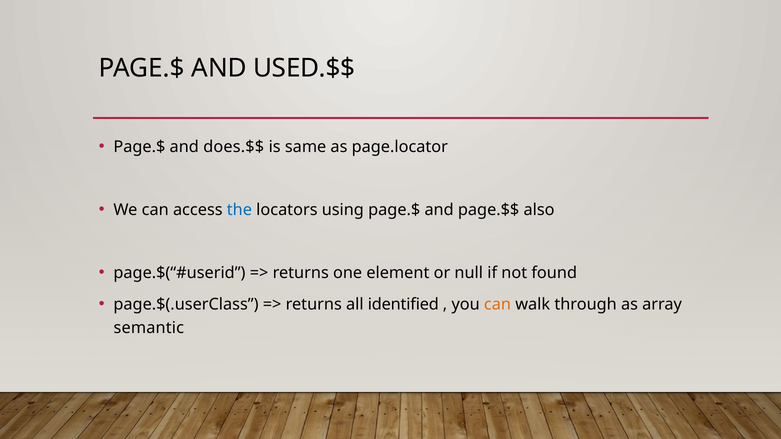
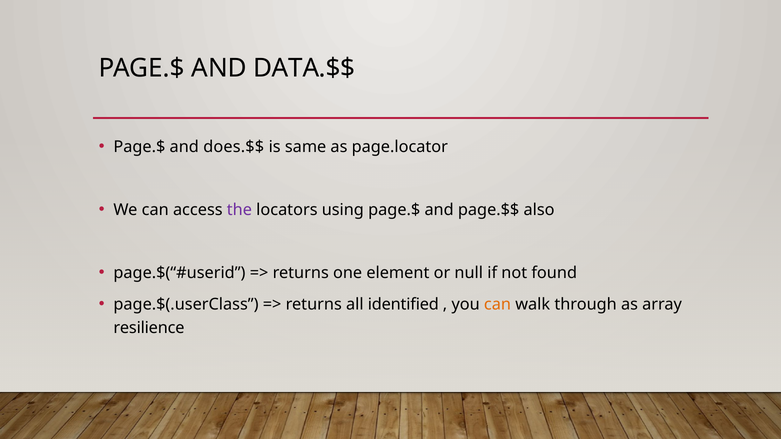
USED.$$: USED.$$ -> DATA.$$
the colour: blue -> purple
semantic: semantic -> resilience
